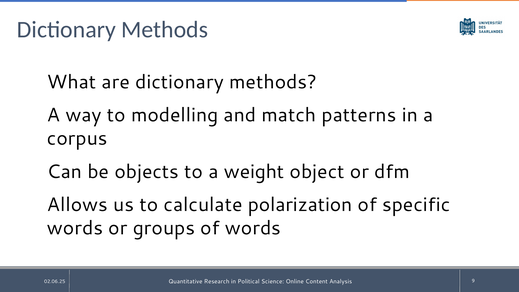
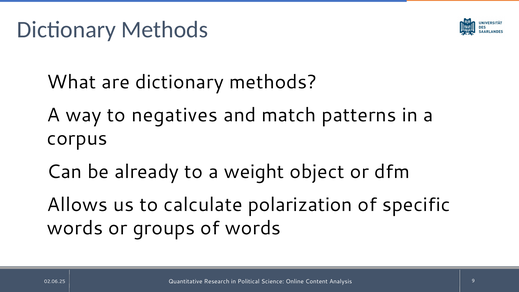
modelling: modelling -> negatives
objects: objects -> already
